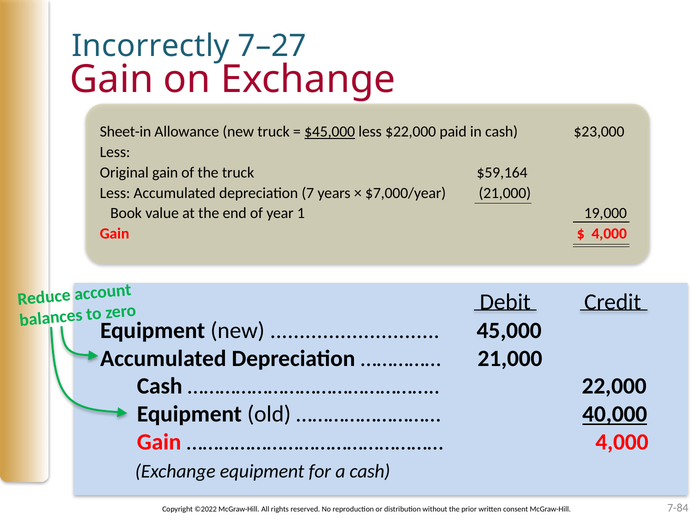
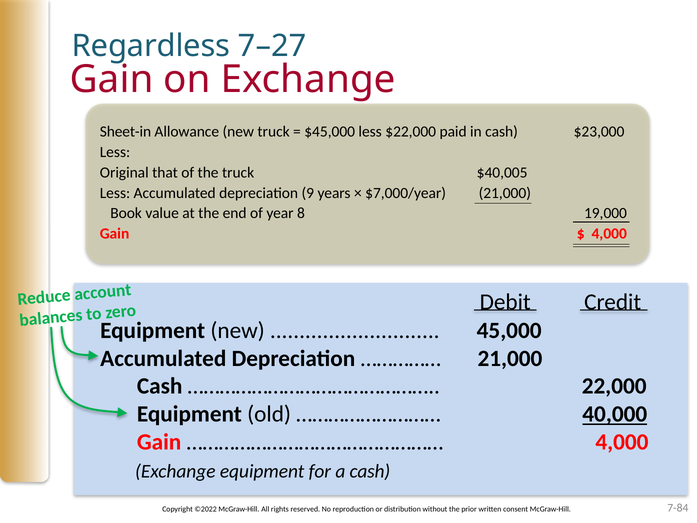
Incorrectly: Incorrectly -> Regardless
$45,000 underline: present -> none
Original gain: gain -> that
$59,164: $59,164 -> $40,005
7: 7 -> 9
1: 1 -> 8
